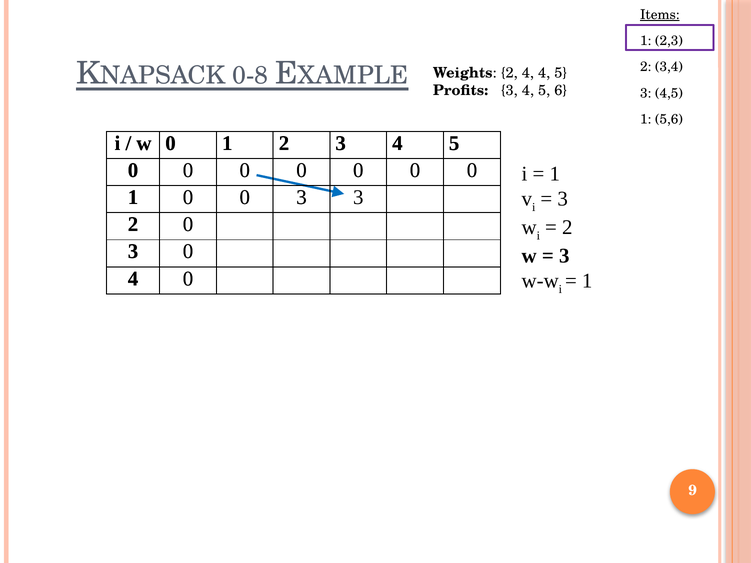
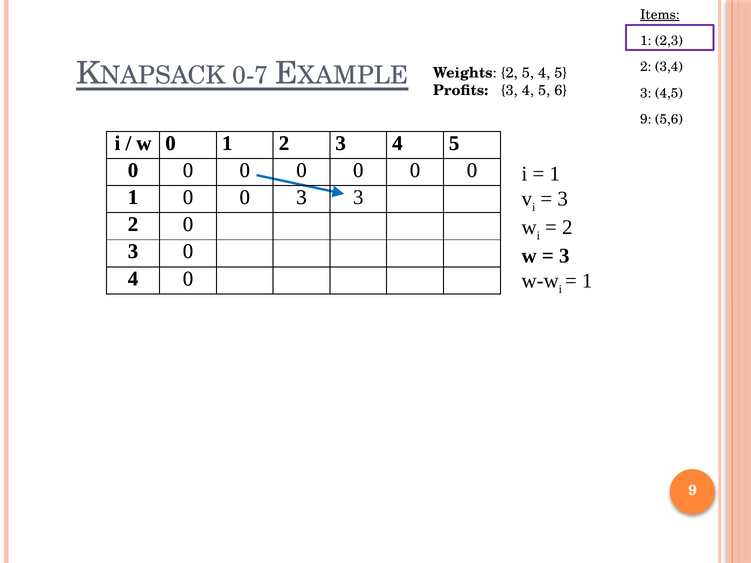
0-8: 0-8 -> 0-7
2 4: 4 -> 5
1 at (646, 119): 1 -> 9
